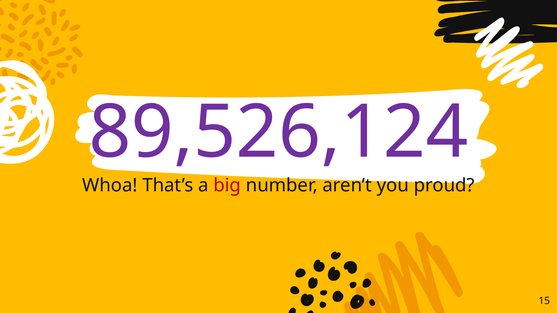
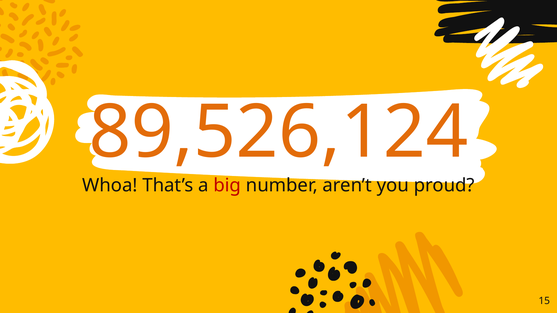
89,526,124 colour: purple -> orange
